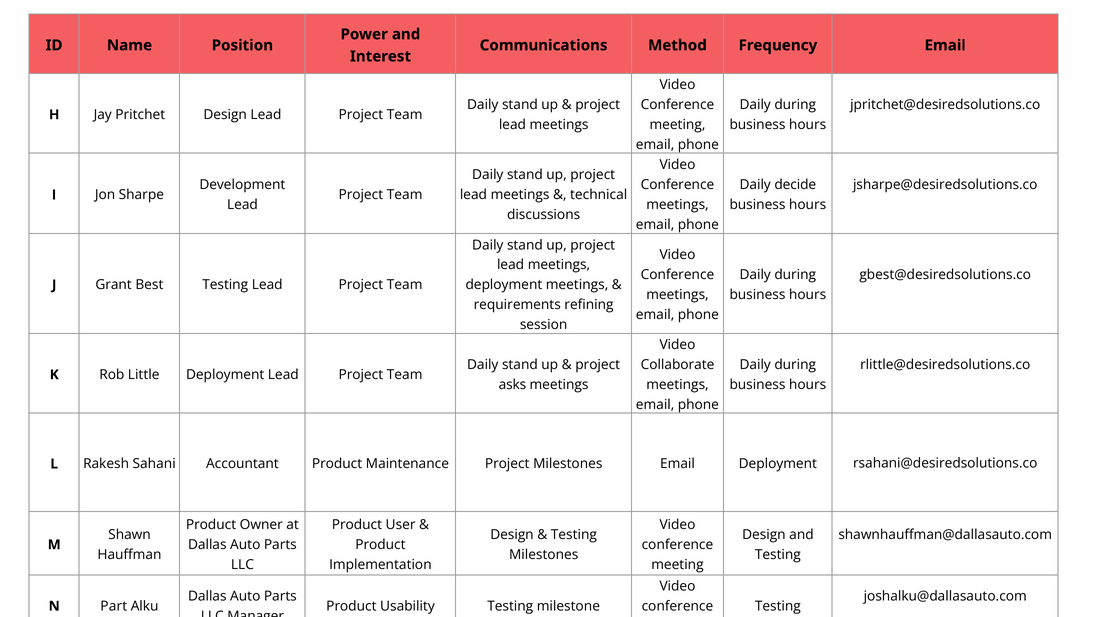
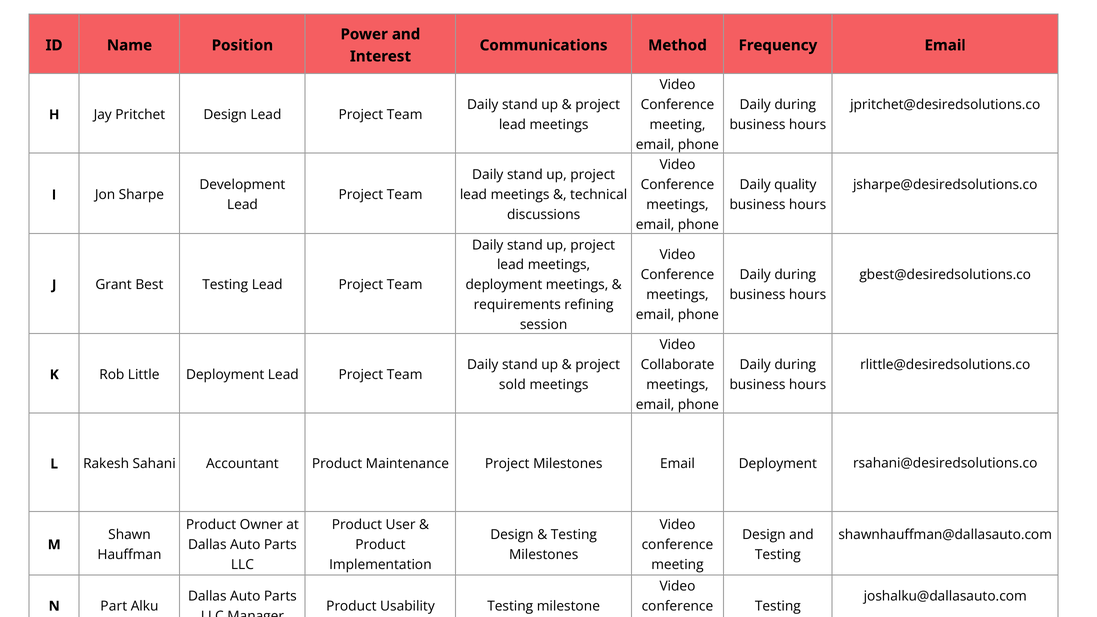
decide: decide -> quality
asks: asks -> sold
